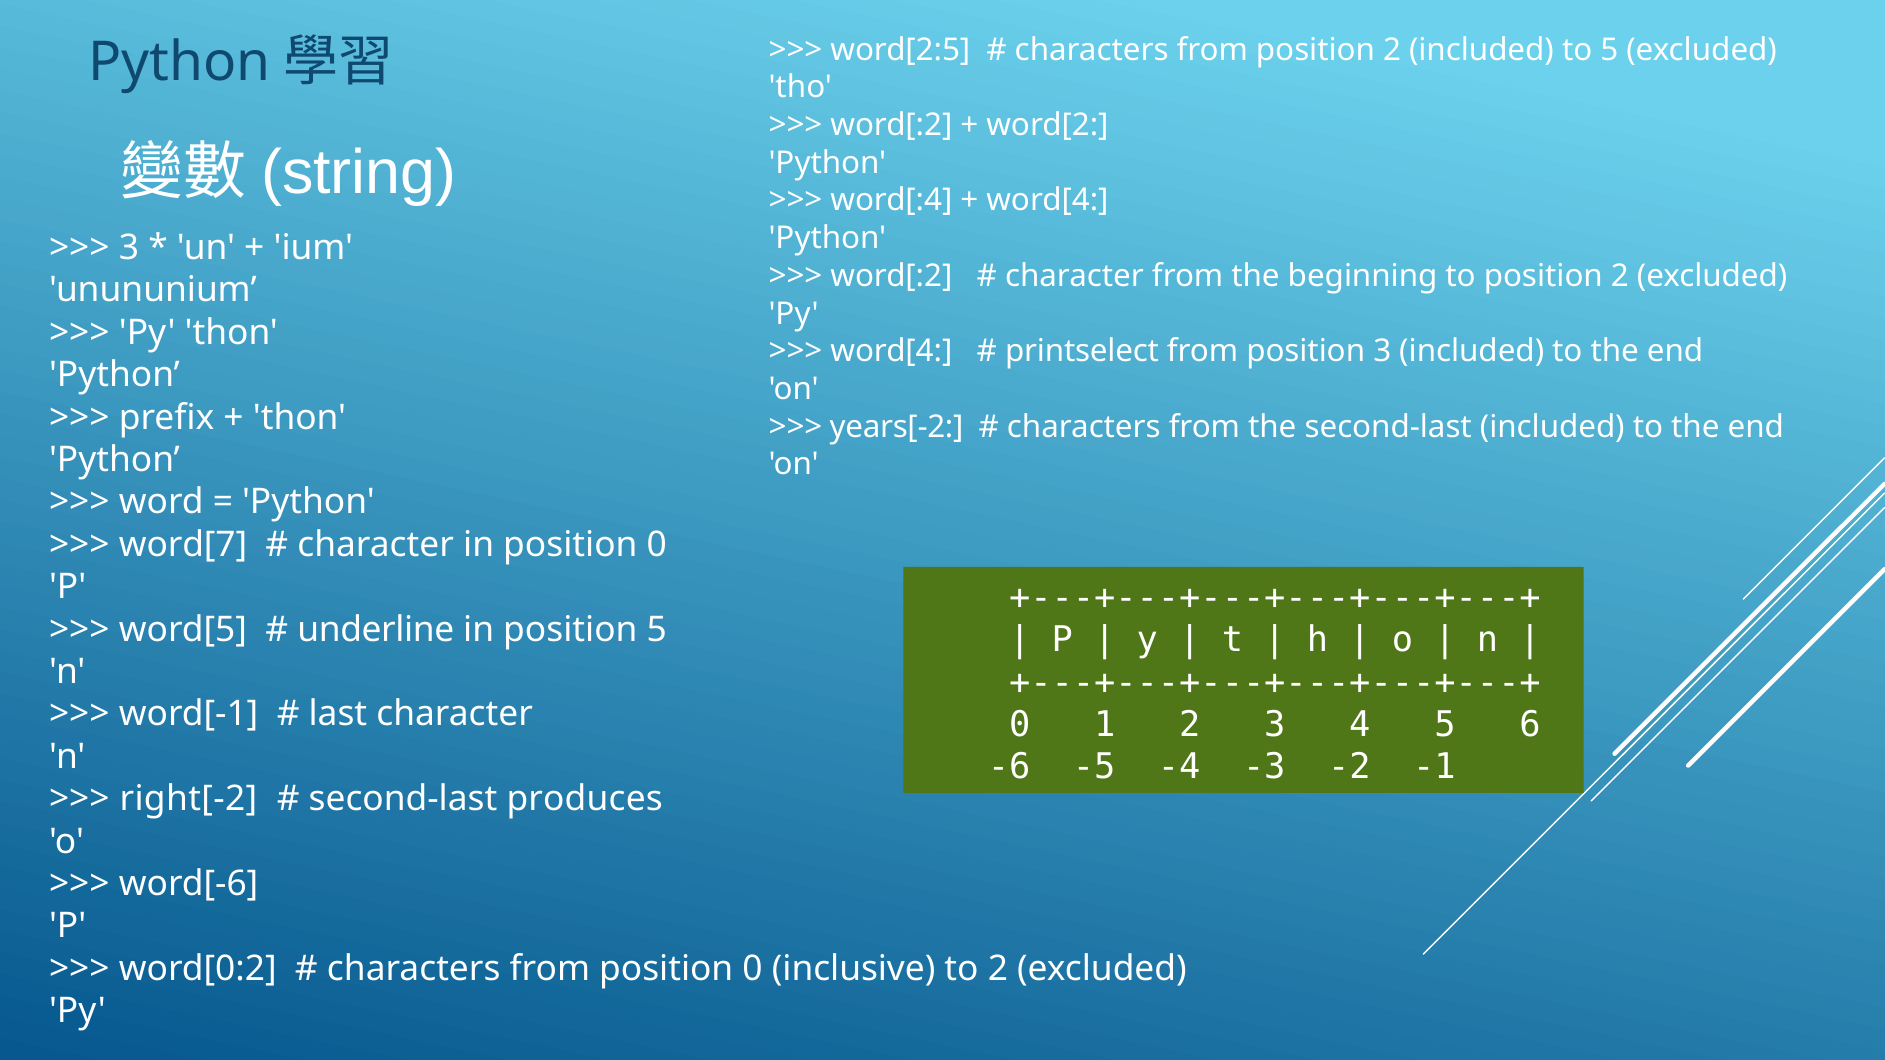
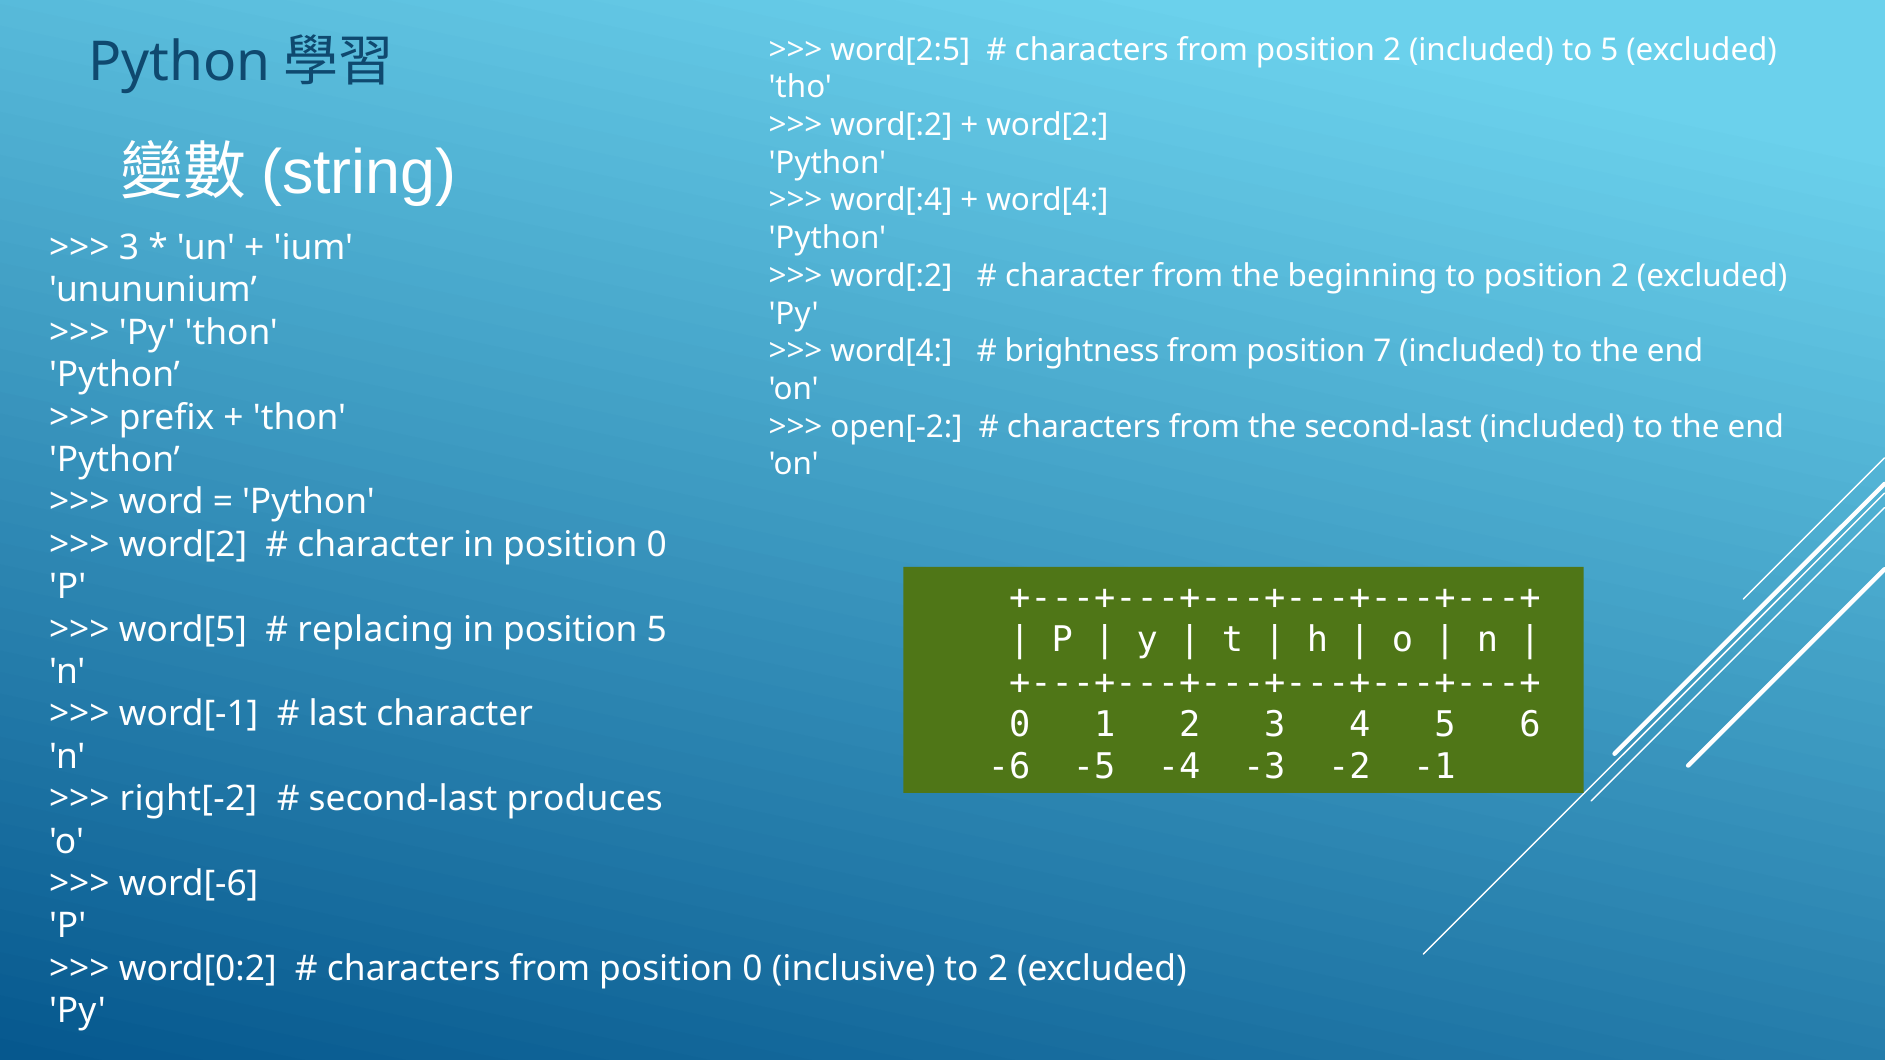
printselect: printselect -> brightness
position 3: 3 -> 7
years[-2: years[-2 -> open[-2
word[7 at (183, 545): word[7 -> word[2
underline: underline -> replacing
